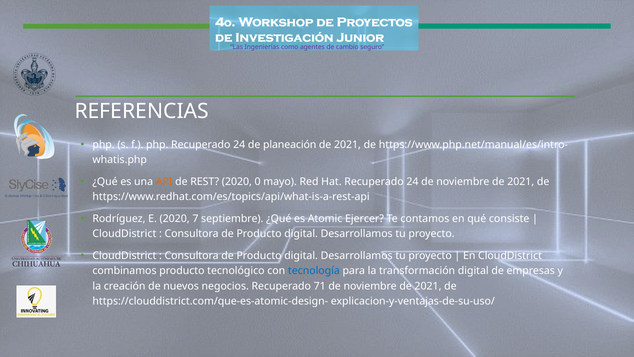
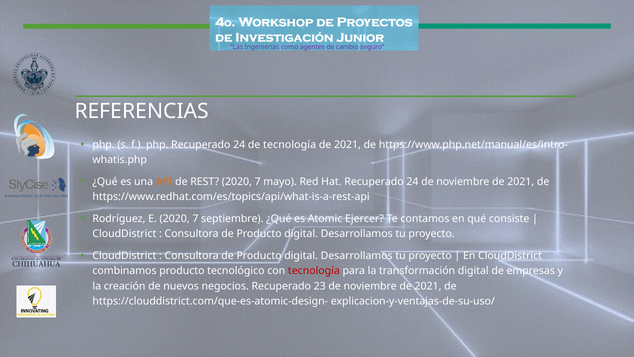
de planeación: planeación -> tecnología
REST 2020 0: 0 -> 7
tecnología at (314, 271) colour: blue -> red
71: 71 -> 23
